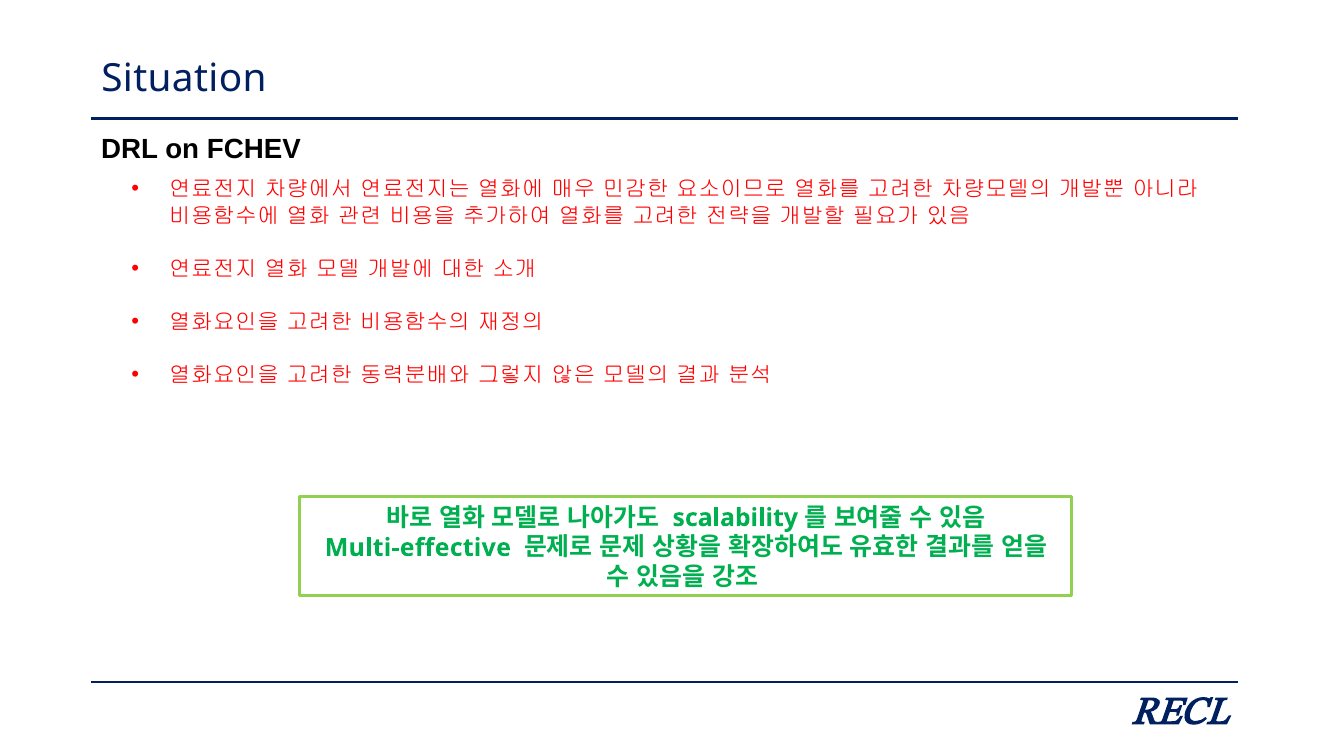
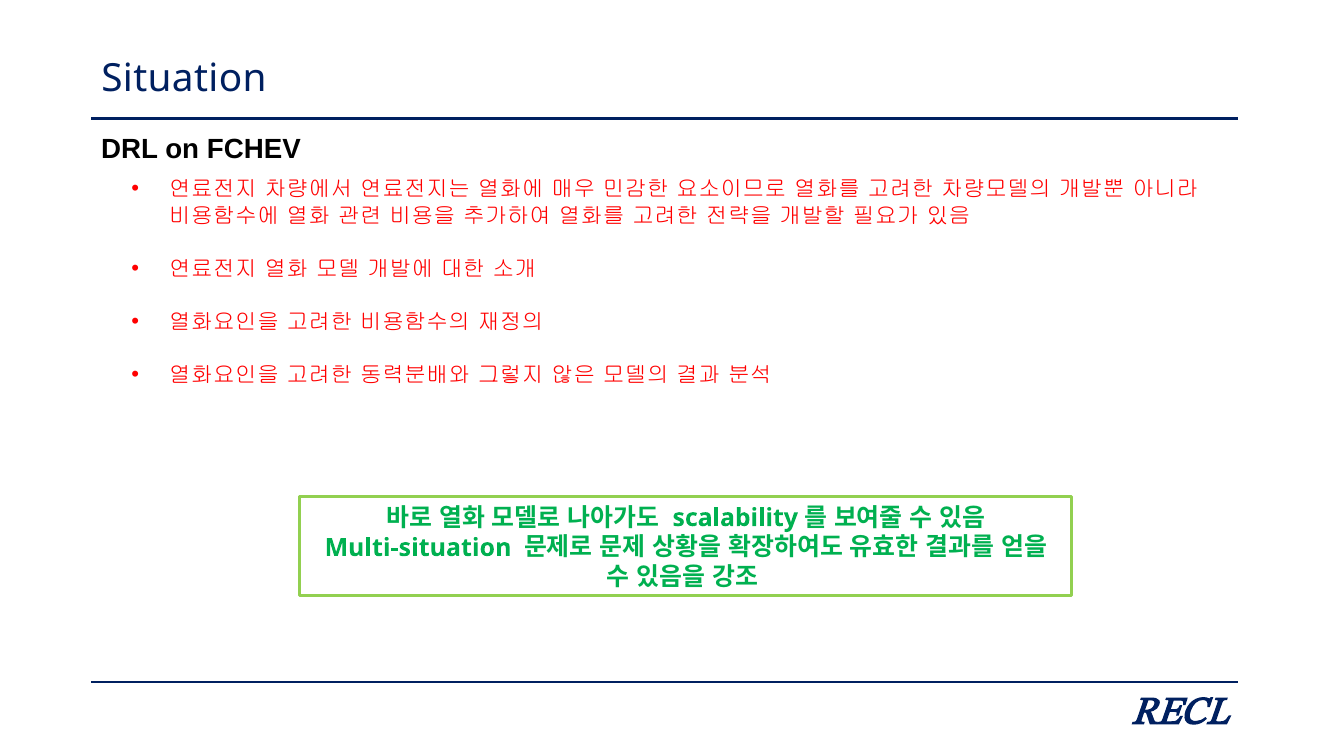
Multi-effective: Multi-effective -> Multi-situation
